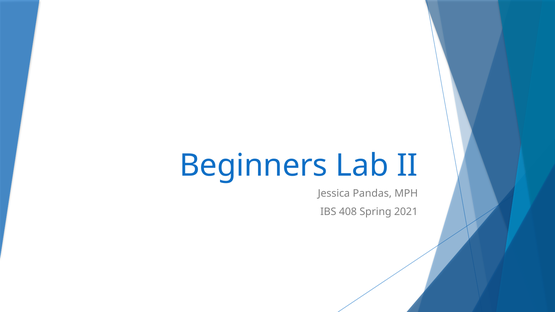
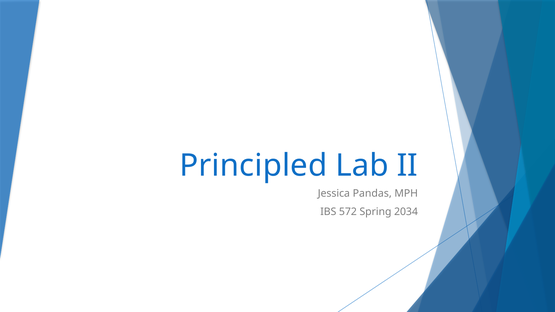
Beginners: Beginners -> Principled
408: 408 -> 572
2021: 2021 -> 2034
